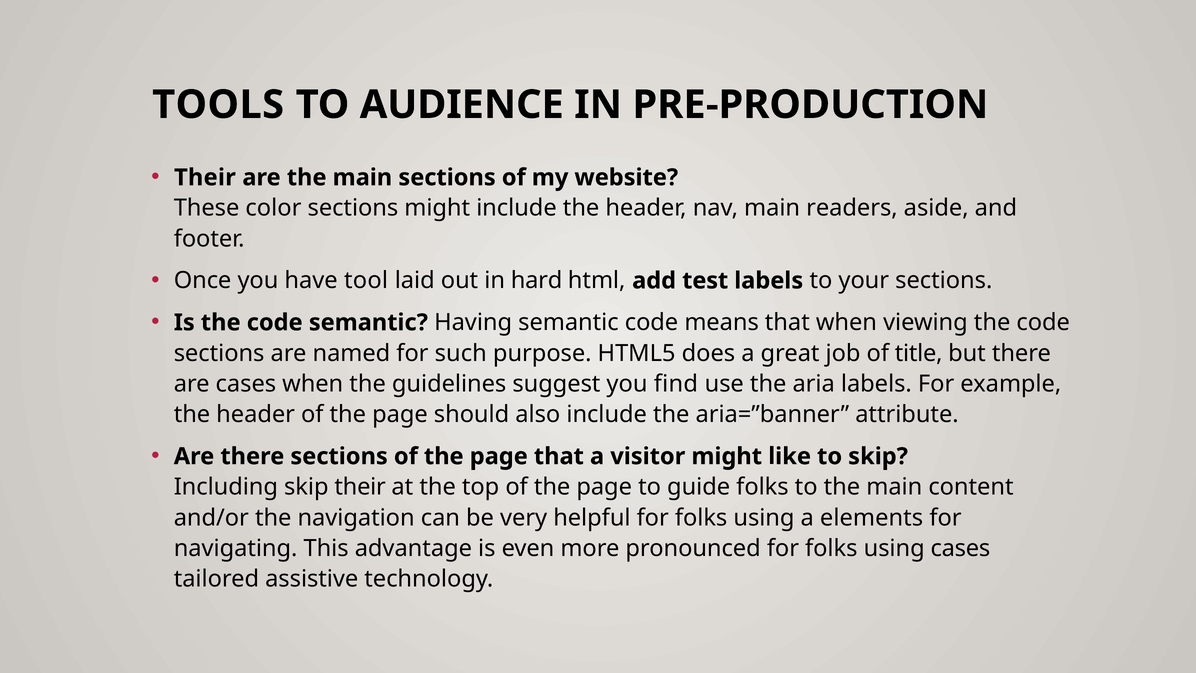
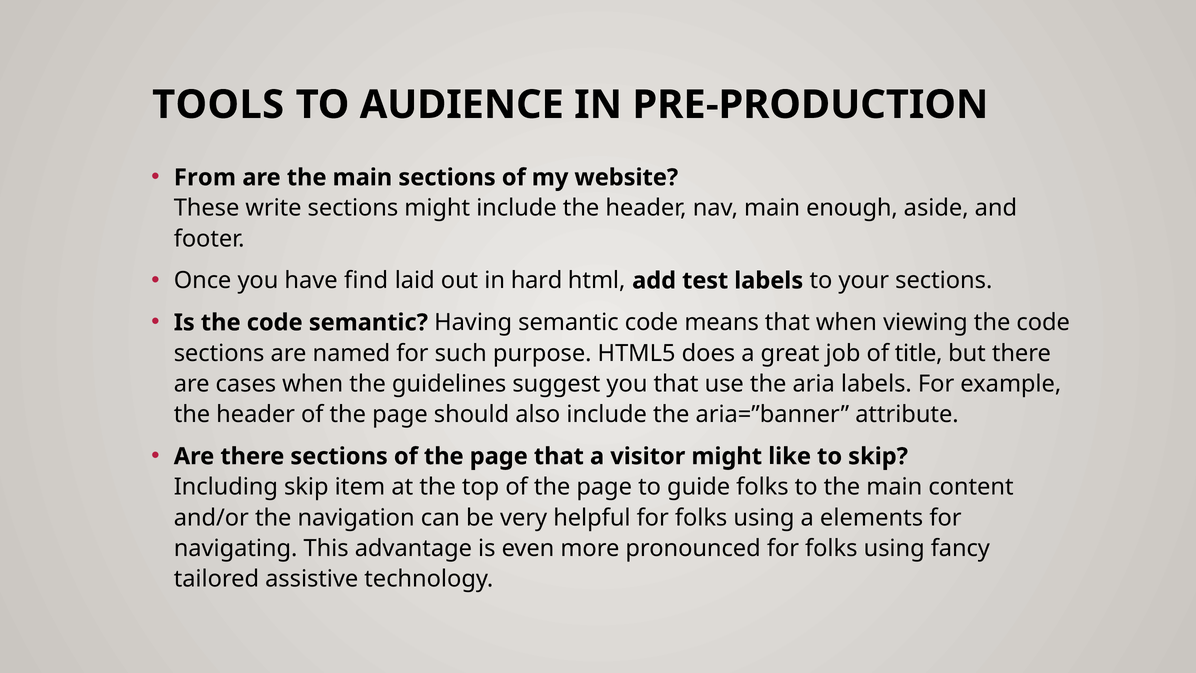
Their at (205, 177): Their -> From
color: color -> write
readers: readers -> enough
tool: tool -> find
you find: find -> that
skip their: their -> item
using cases: cases -> fancy
